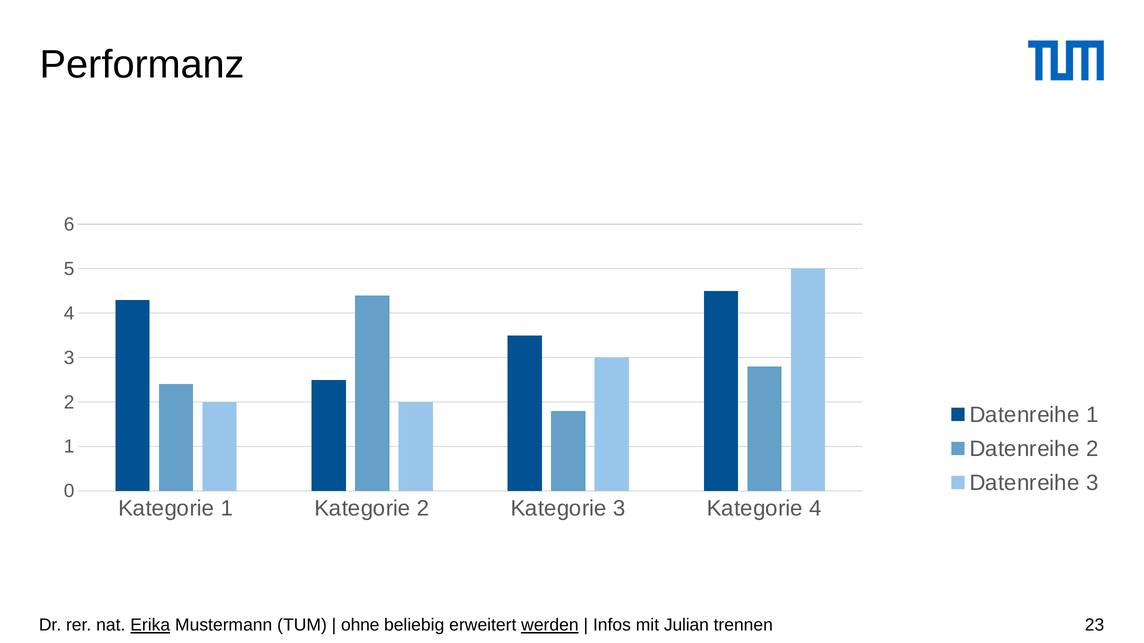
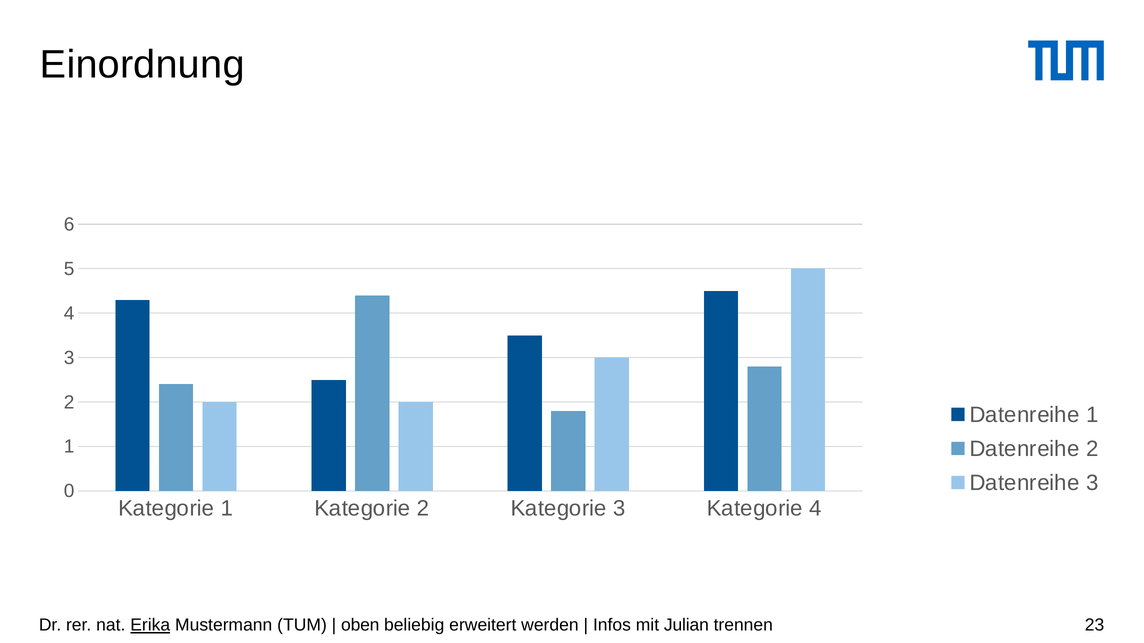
Performanz: Performanz -> Einordnung
ohne: ohne -> oben
werden underline: present -> none
